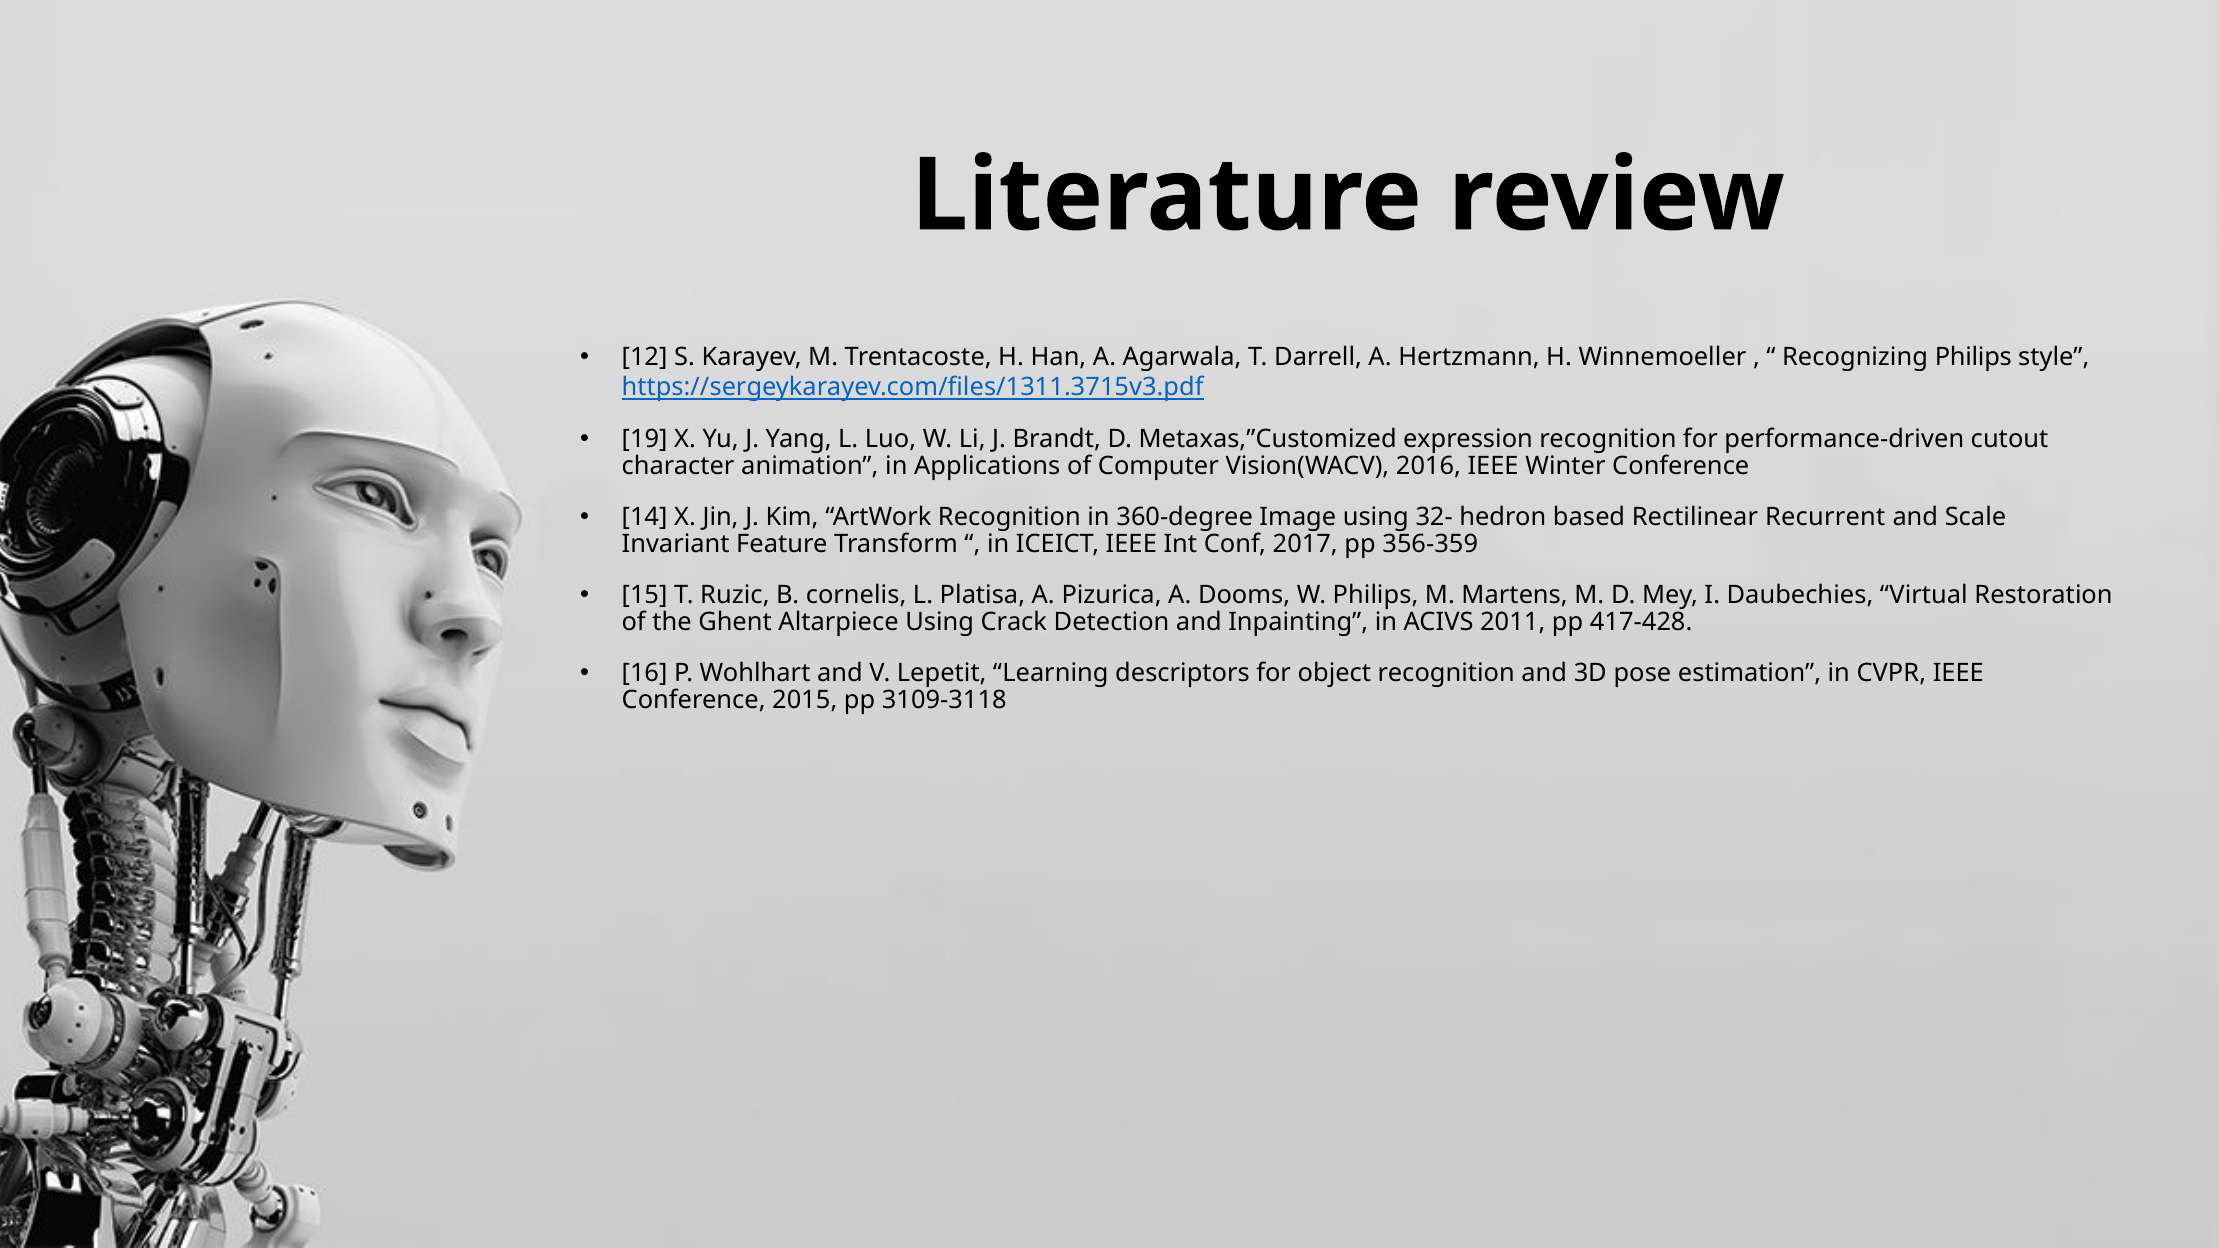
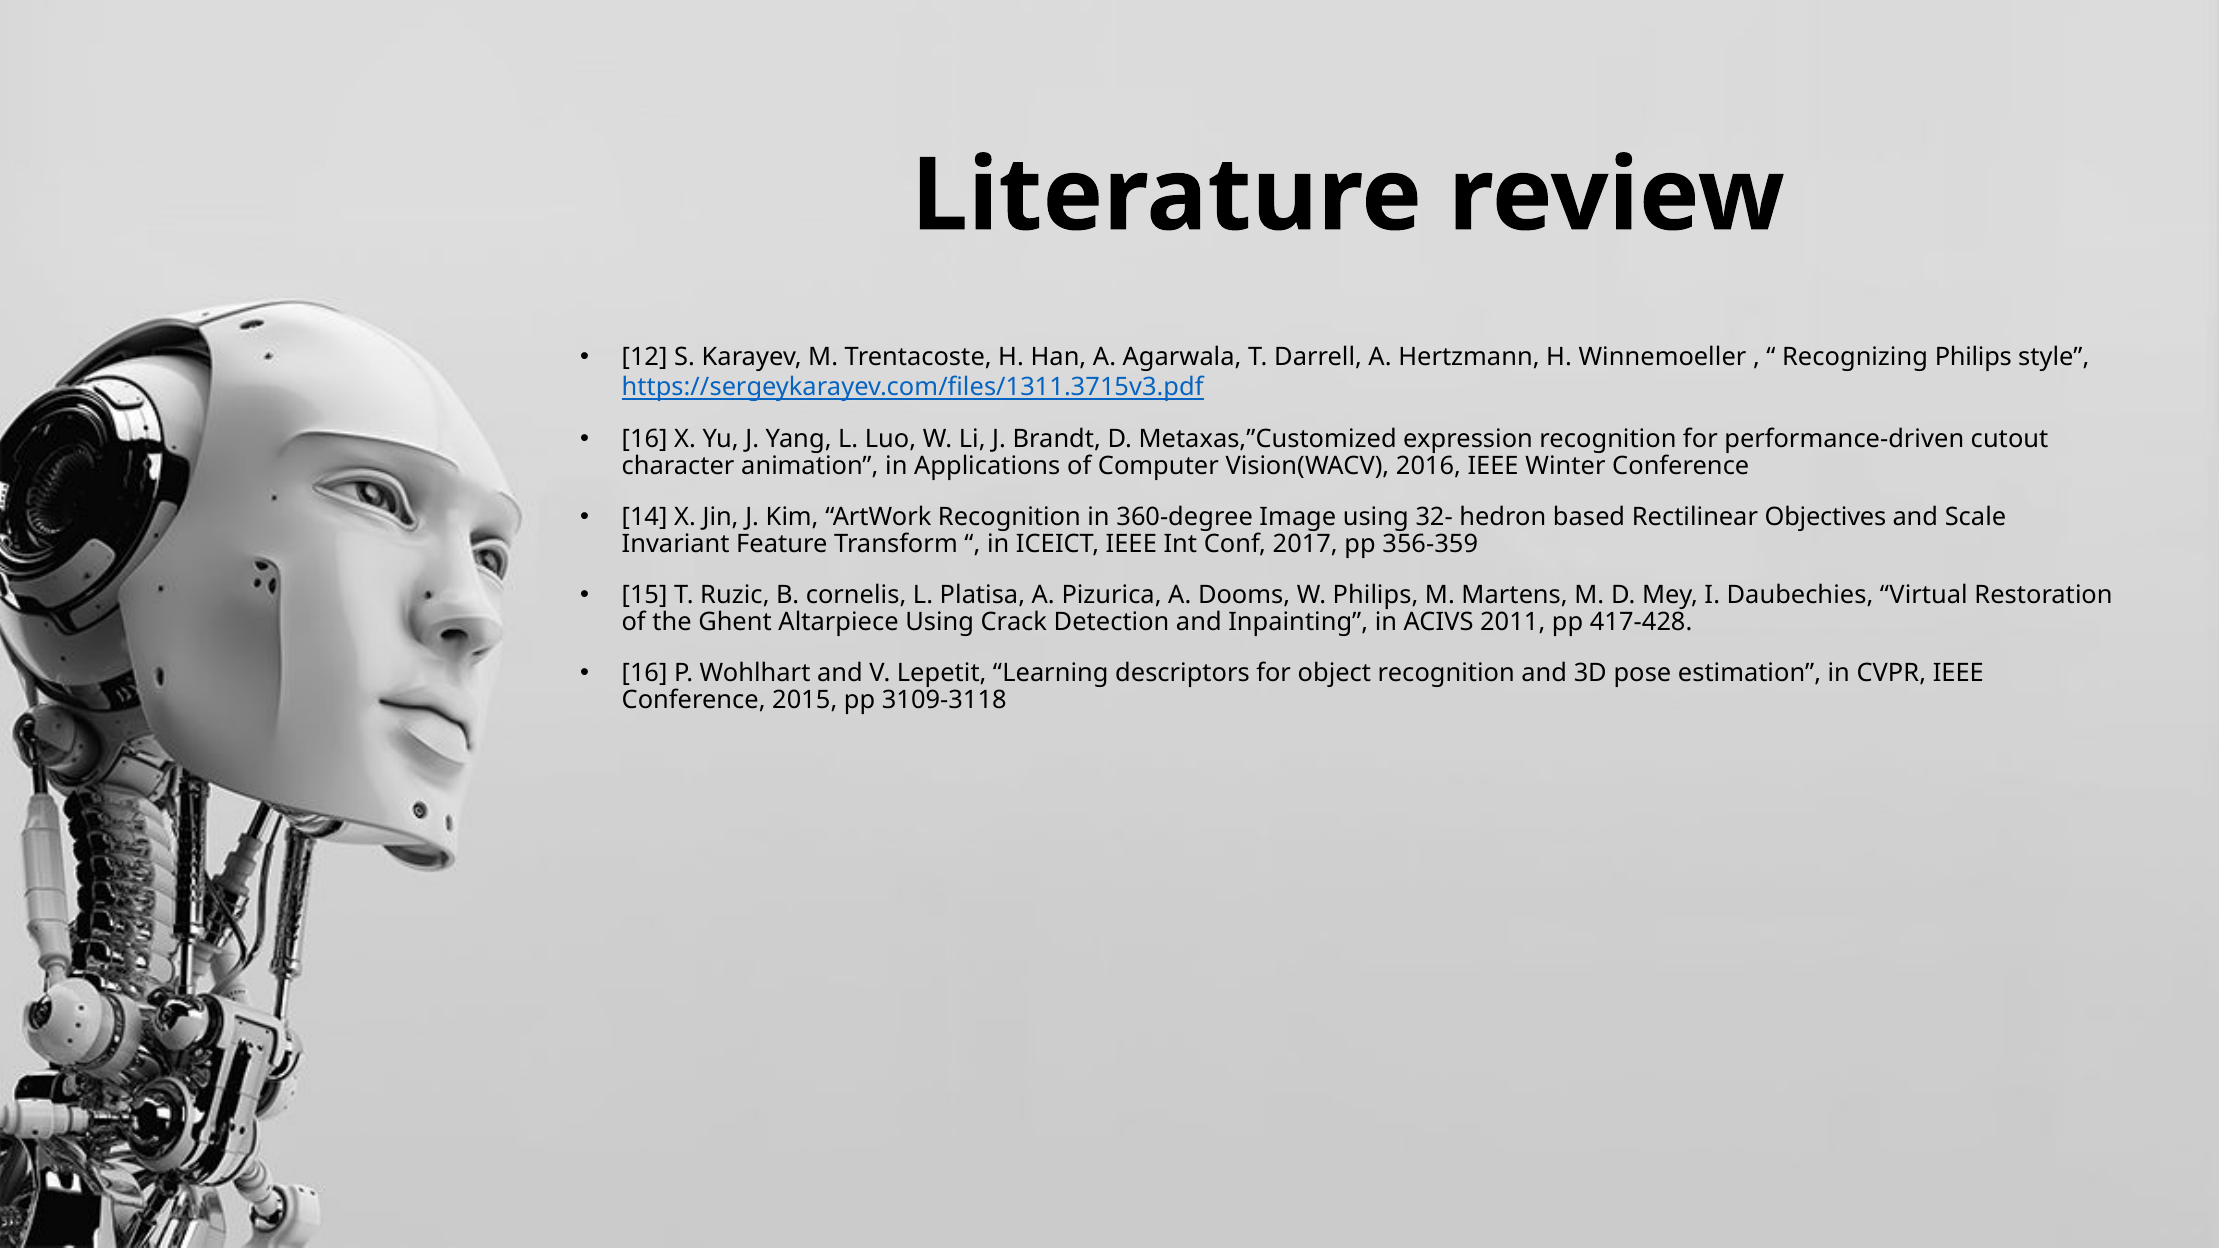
19 at (645, 439): 19 -> 16
Recurrent: Recurrent -> Objectives
